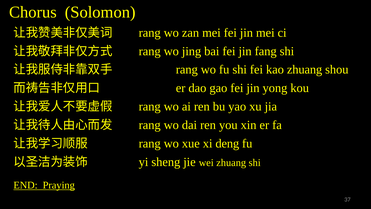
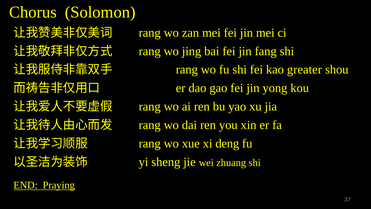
kao zhuang: zhuang -> greater
